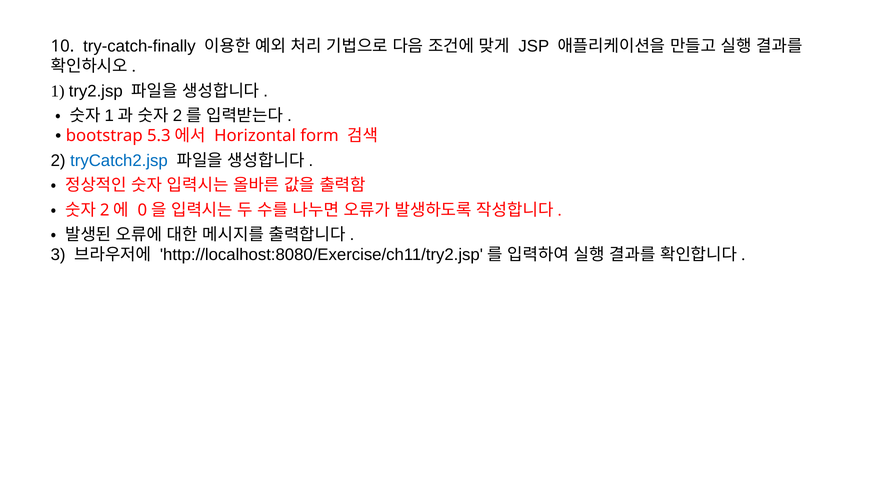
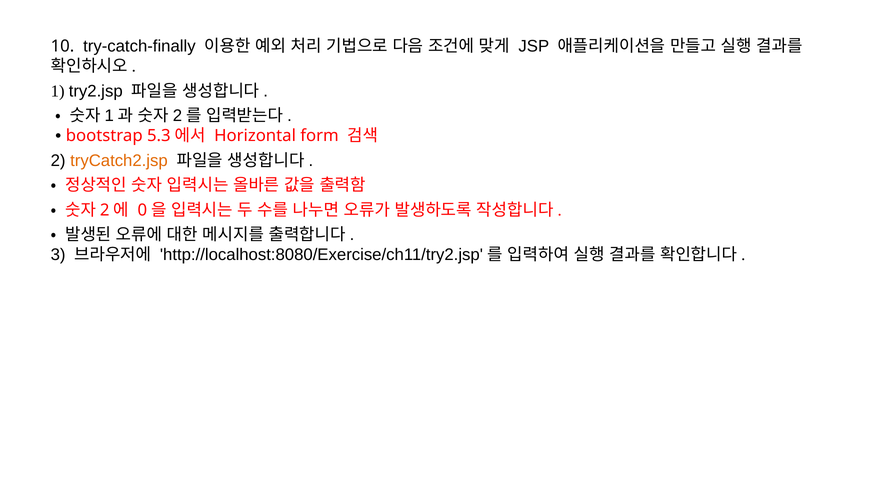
tryCatch2.jsp colour: blue -> orange
